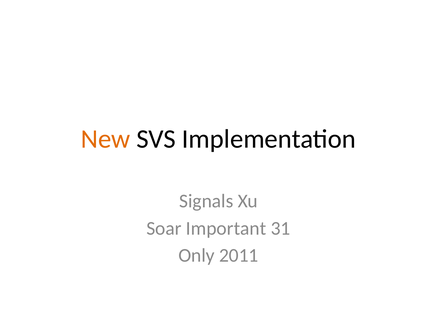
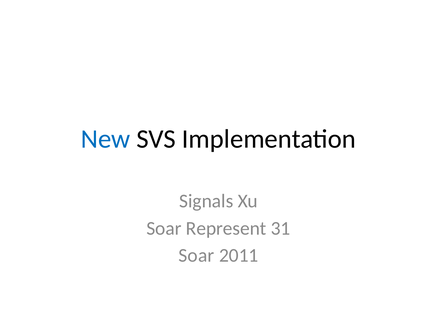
New colour: orange -> blue
Important: Important -> Represent
Only at (197, 255): Only -> Soar
